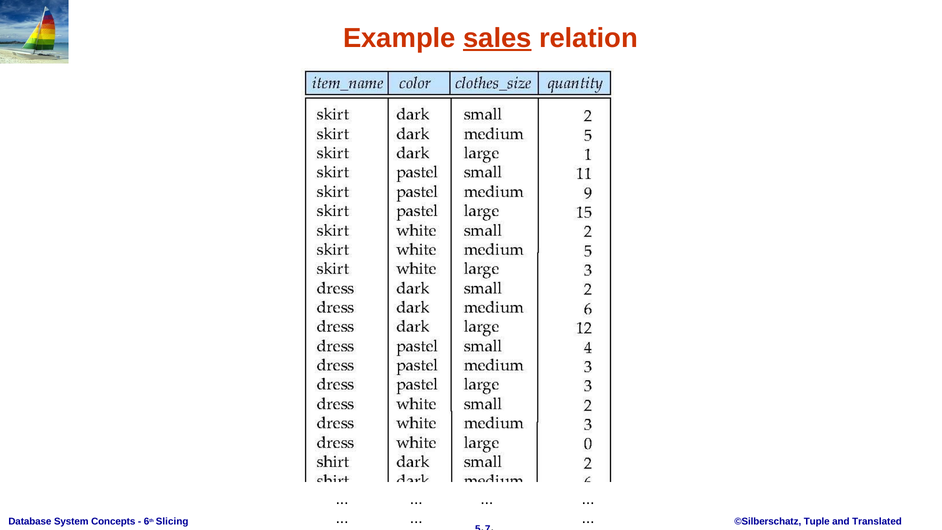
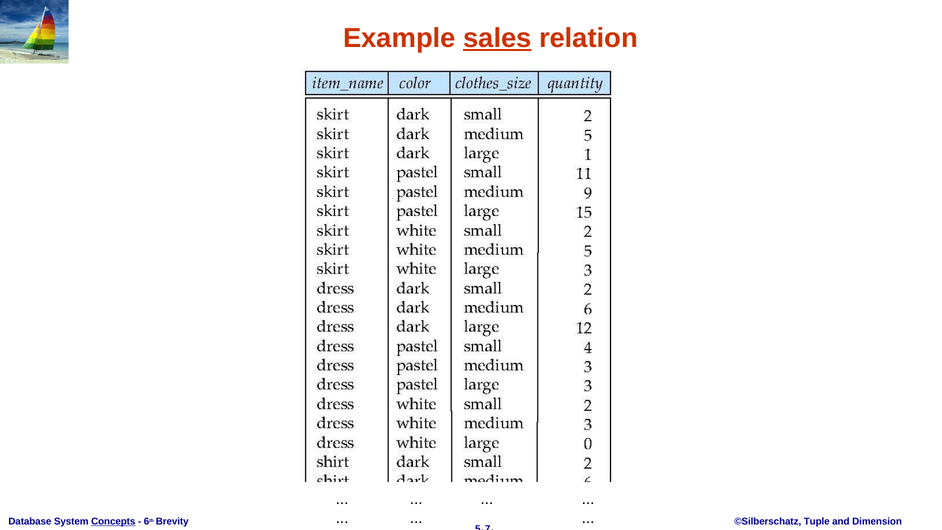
Concepts underline: none -> present
Slicing: Slicing -> Brevity
Translated: Translated -> Dimension
